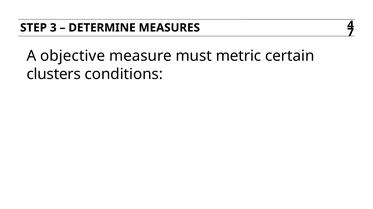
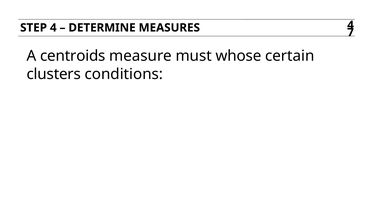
STEP 3: 3 -> 4
objective: objective -> centroids
metric: metric -> whose
